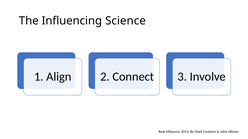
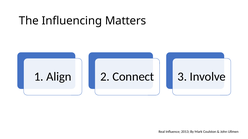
Science: Science -> Matters
